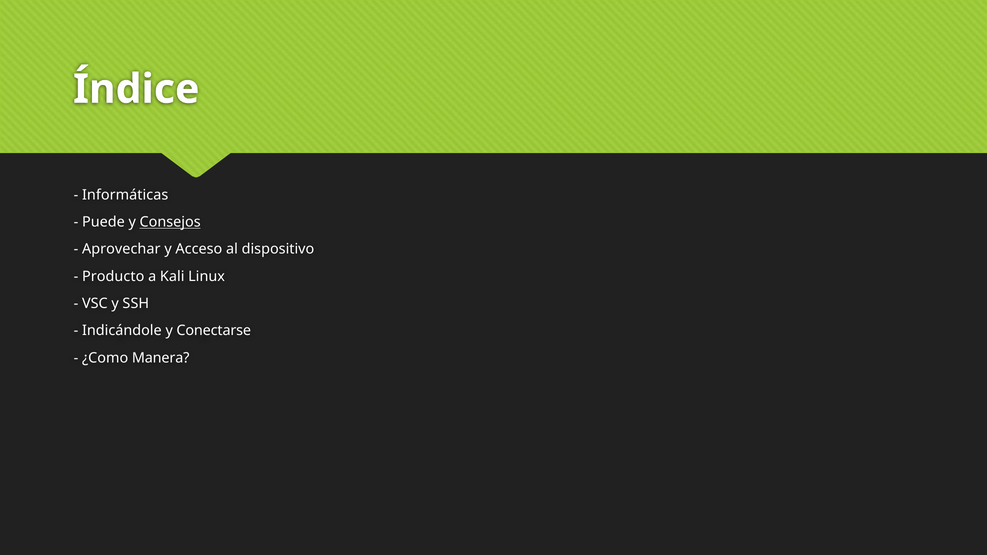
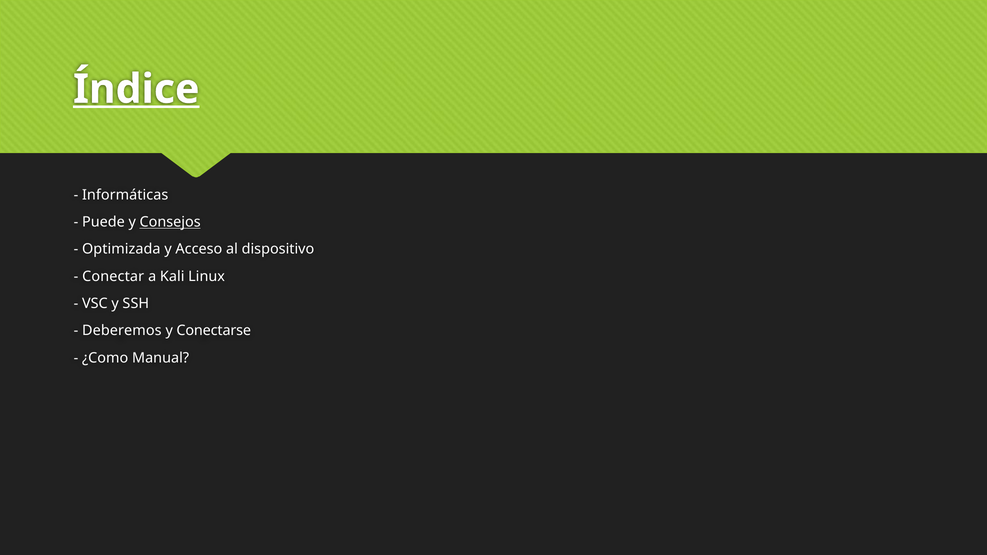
Índice underline: none -> present
Aprovechar: Aprovechar -> Optimizada
Producto: Producto -> Conectar
Indicándole: Indicándole -> Deberemos
Manera: Manera -> Manual
